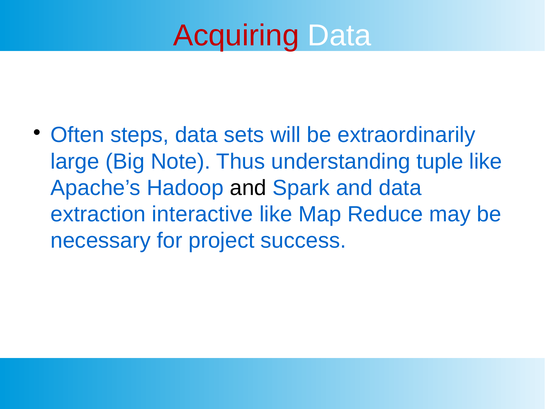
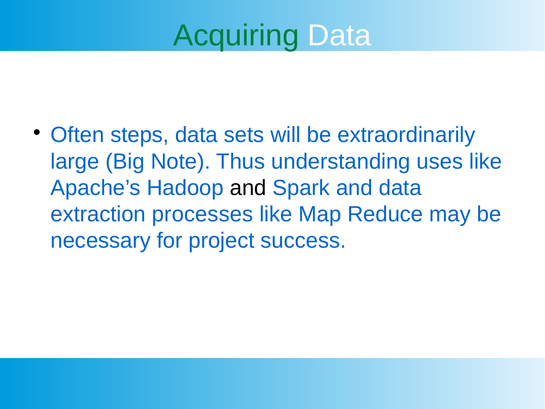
Acquiring colour: red -> green
tuple: tuple -> uses
interactive: interactive -> processes
